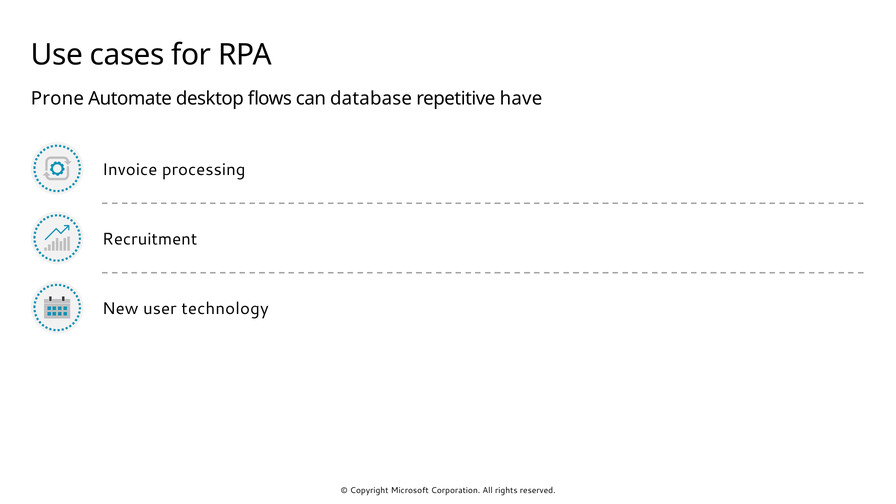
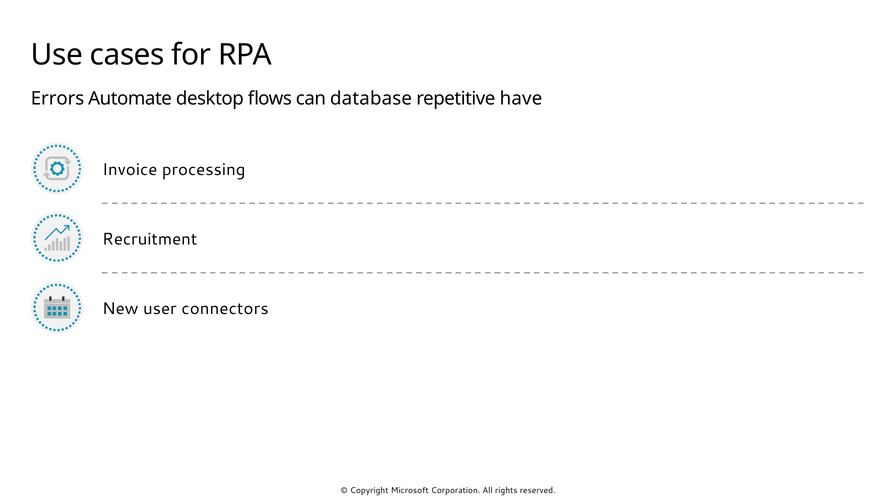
Prone: Prone -> Errors
technology: technology -> connectors
